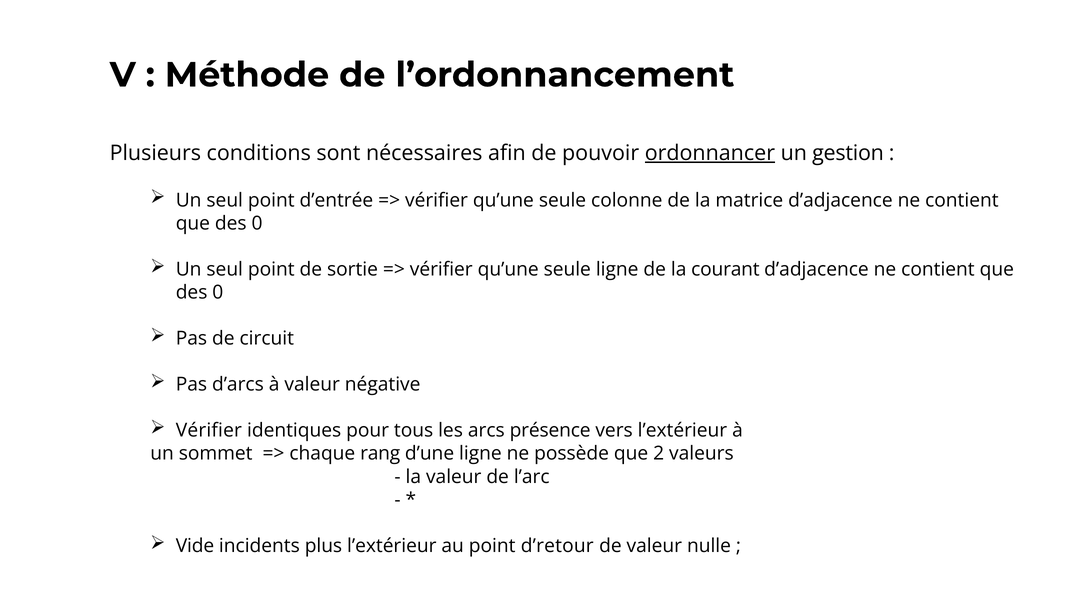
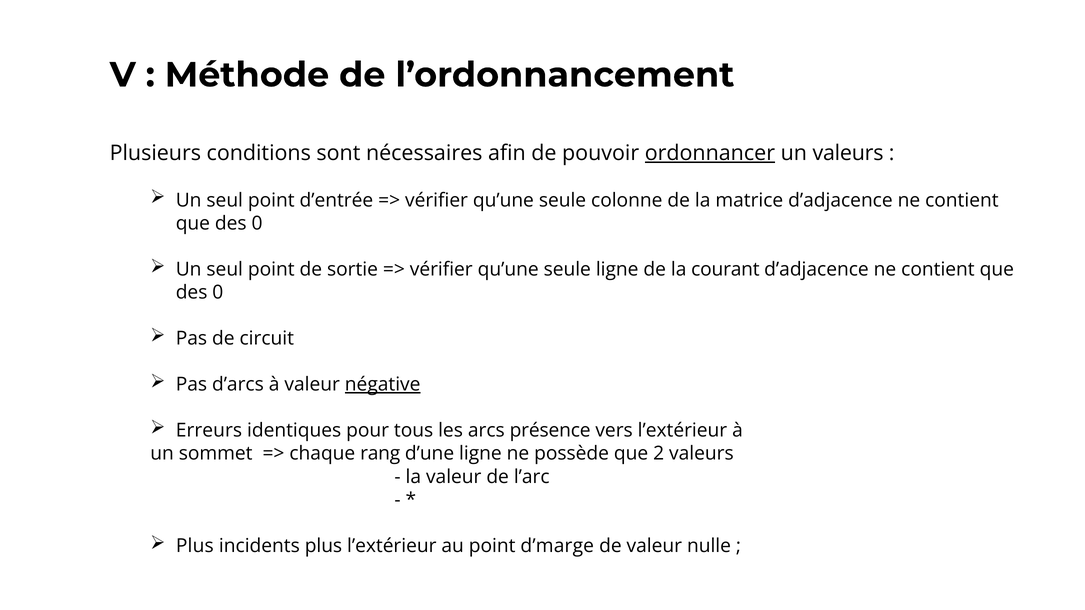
un gestion: gestion -> valeurs
négative underline: none -> present
Vérifier at (209, 431): Vérifier -> Erreurs
Vide at (195, 546): Vide -> Plus
d’retour: d’retour -> d’marge
